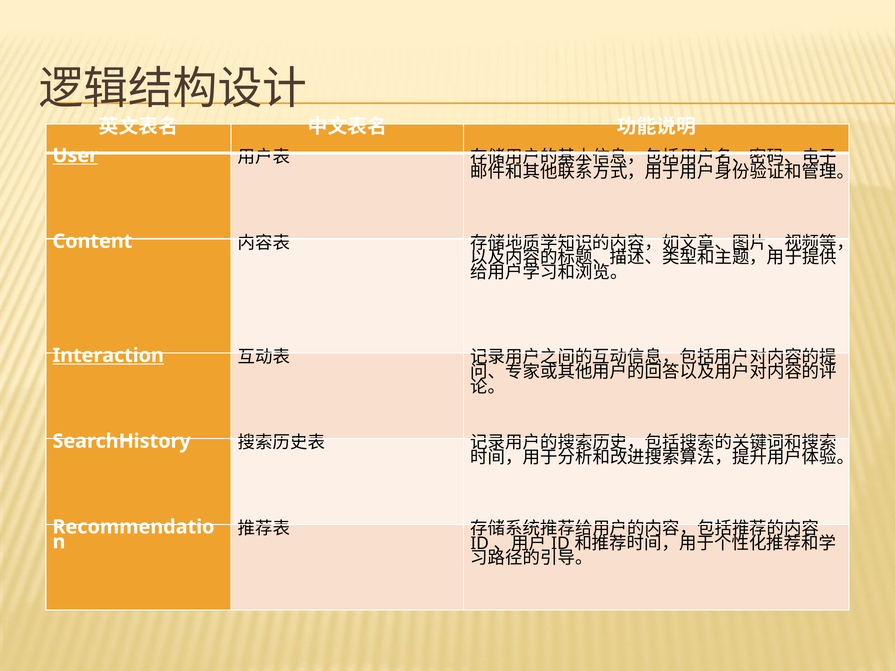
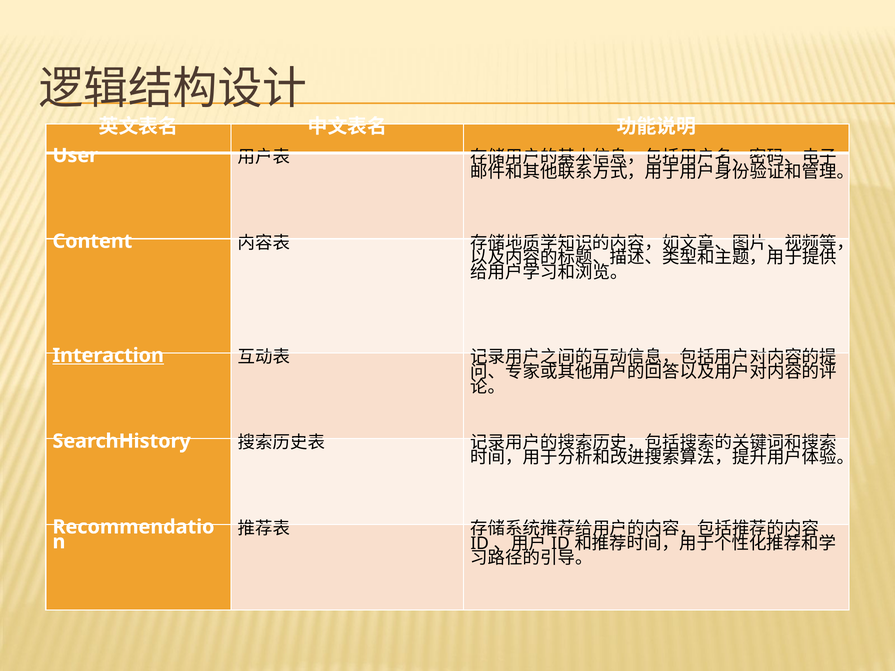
User underline: present -> none
